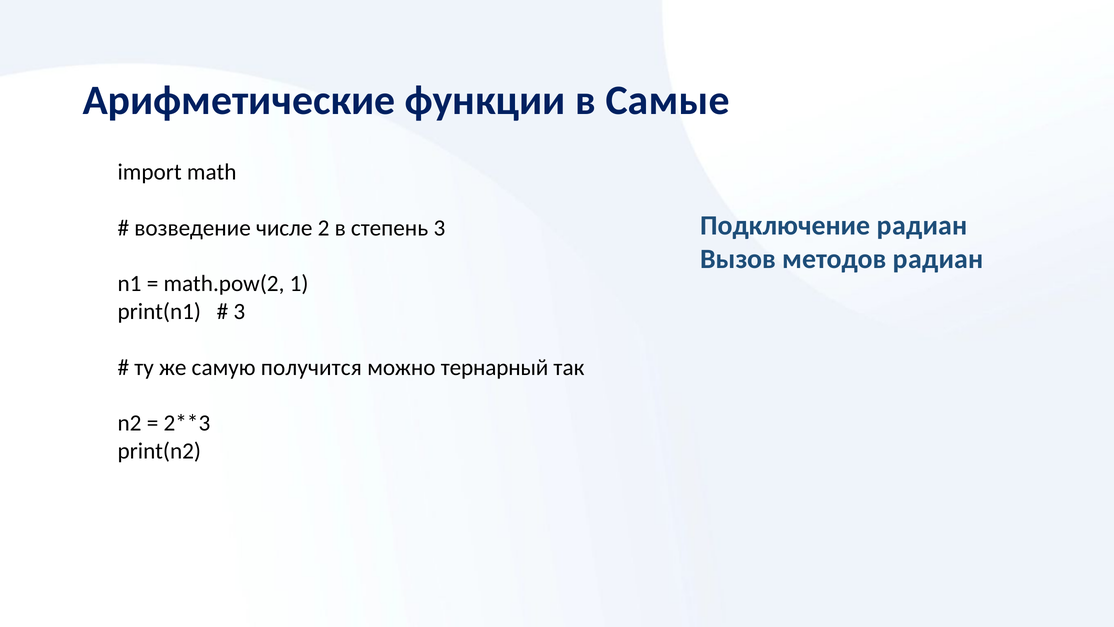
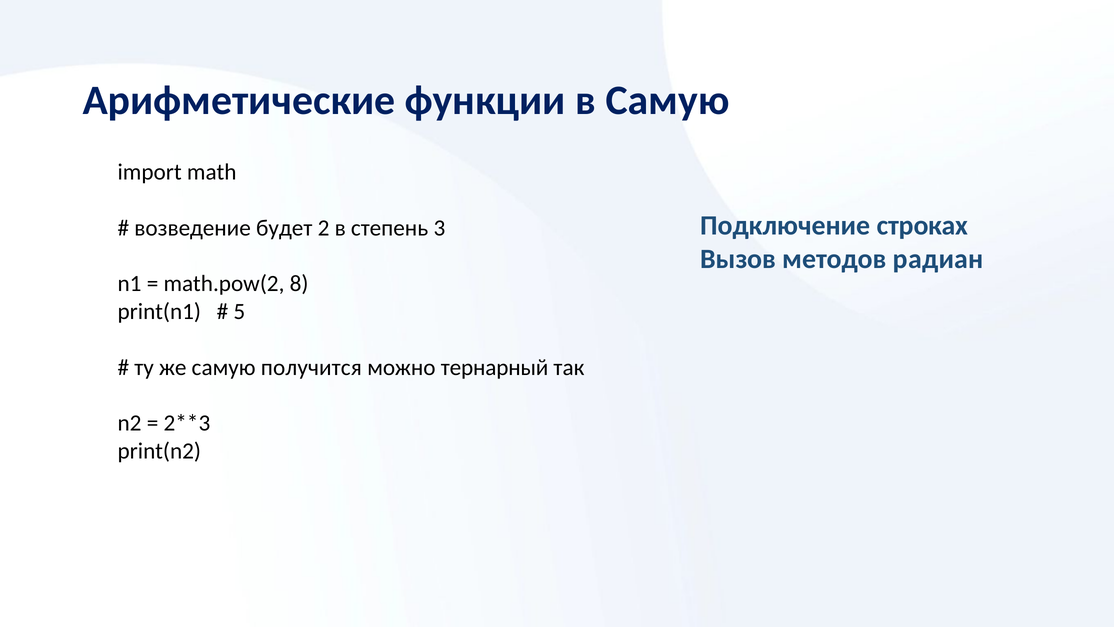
в Самые: Самые -> Самую
Подключение радиан: радиан -> строках
числе: числе -> будет
1: 1 -> 8
3 at (239, 311): 3 -> 5
